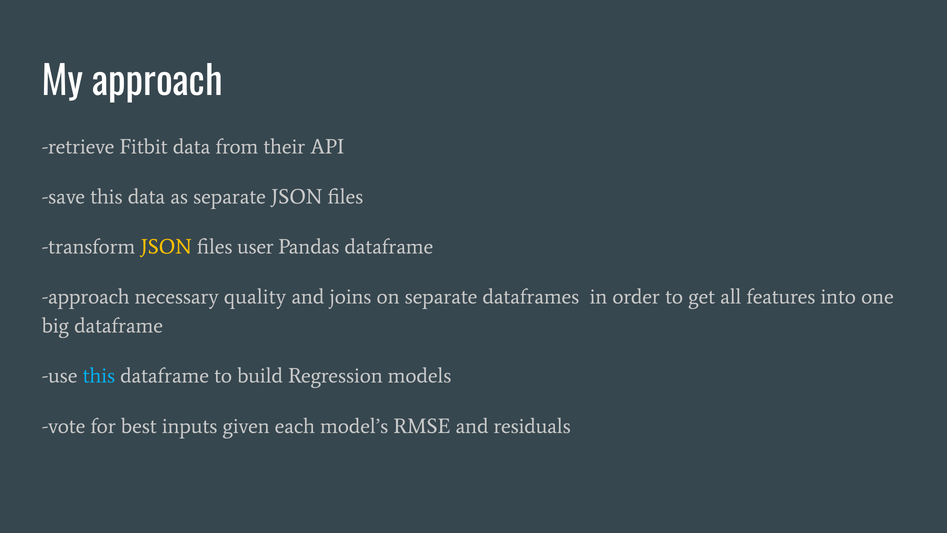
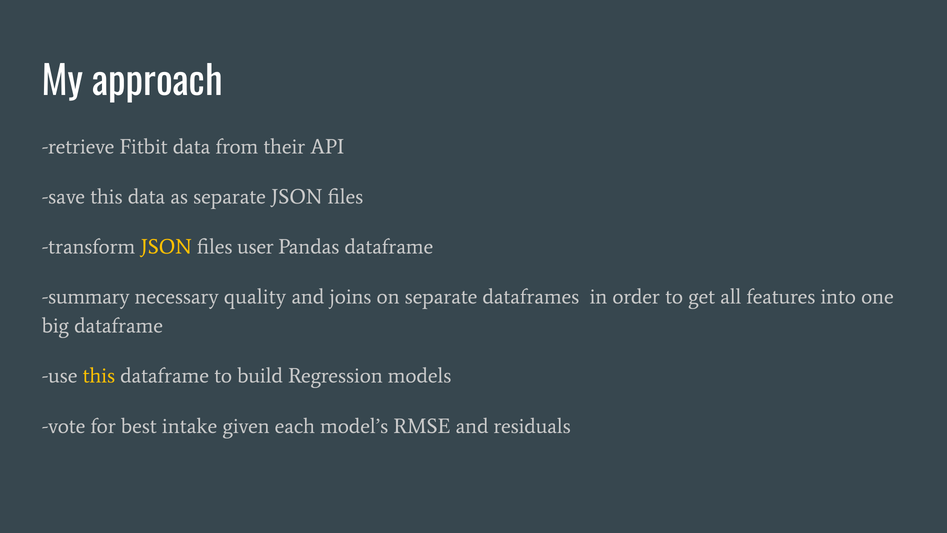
approach at (86, 297): approach -> summary
this at (99, 376) colour: light blue -> yellow
inputs: inputs -> intake
